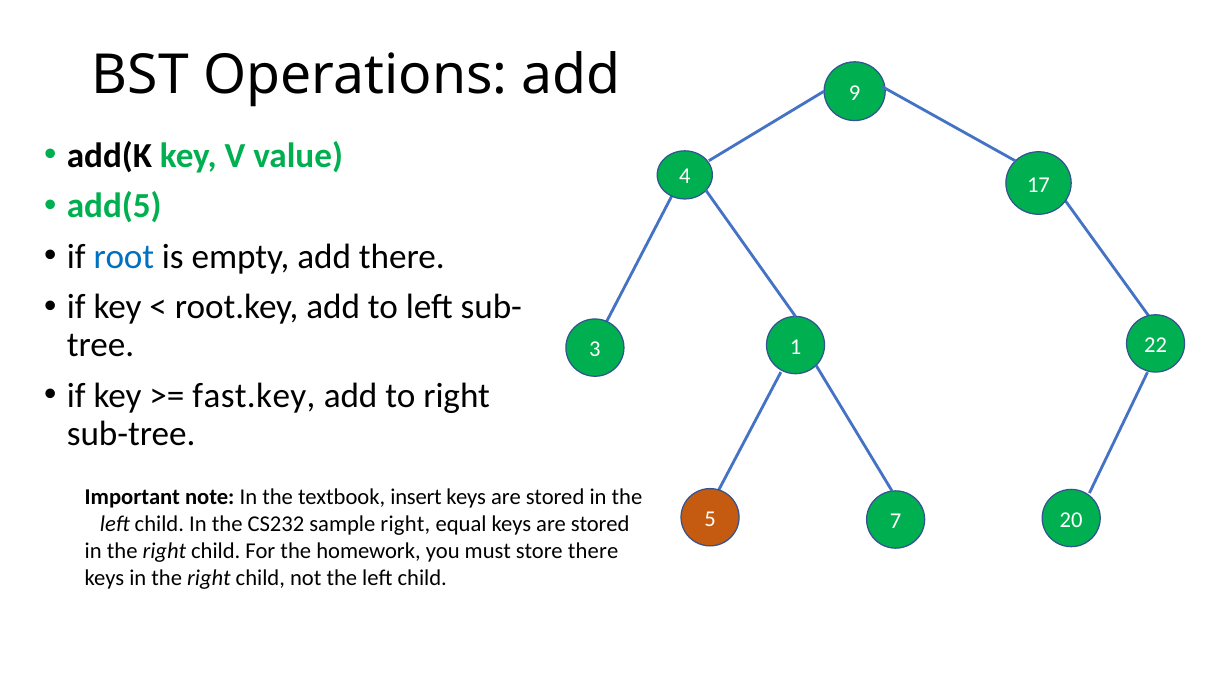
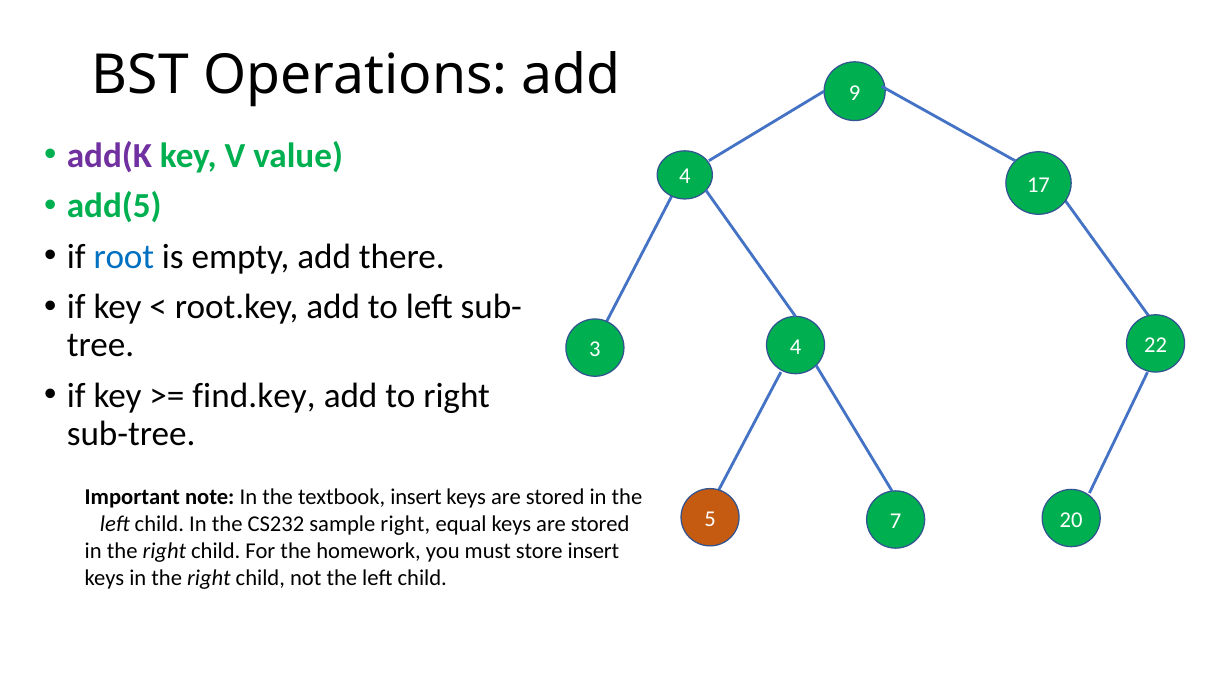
add(K colour: black -> purple
3 1: 1 -> 4
fast.key: fast.key -> find.key
store there: there -> insert
